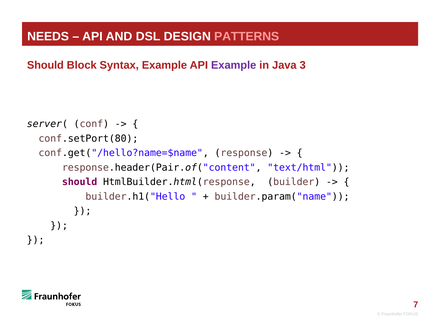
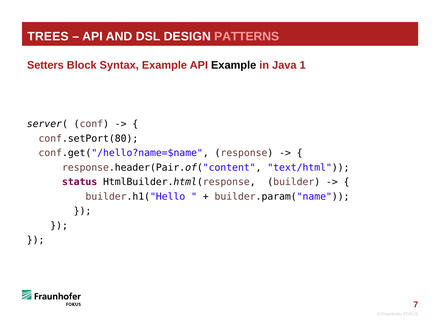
NEEDS: NEEDS -> TREES
Should at (45, 65): Should -> Setters
Example at (234, 65) colour: purple -> black
3: 3 -> 1
should at (80, 182): should -> status
